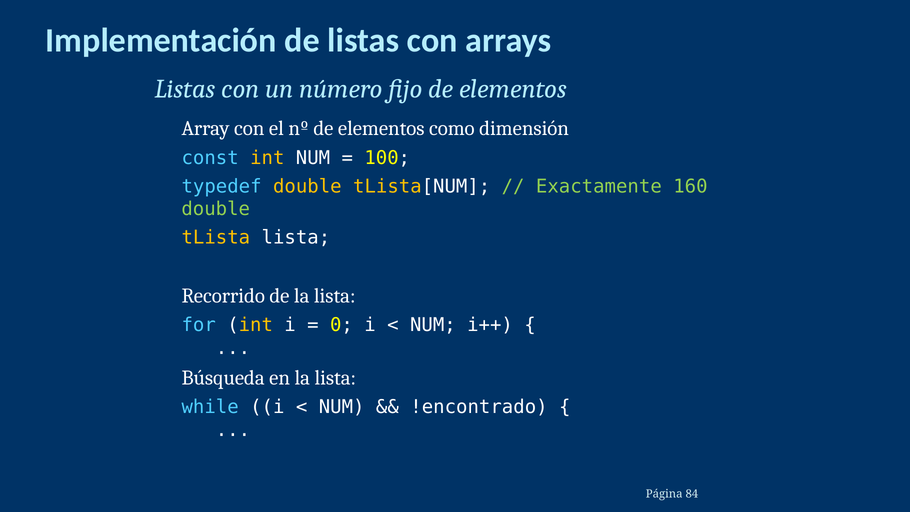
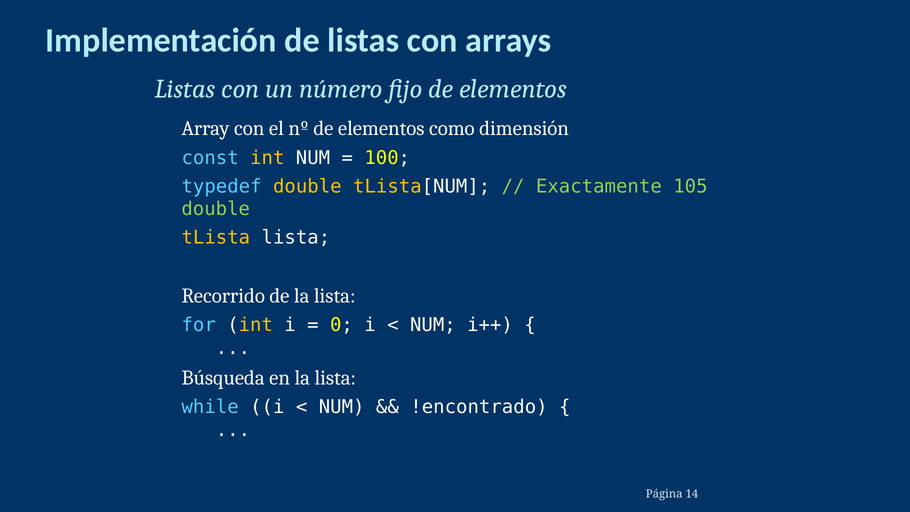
160: 160 -> 105
84: 84 -> 14
